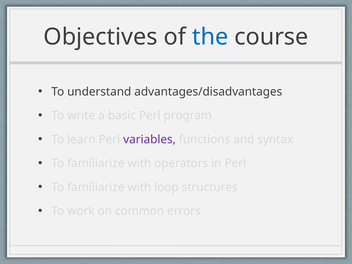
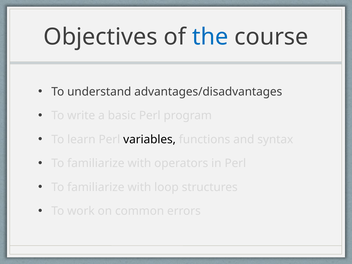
variables colour: purple -> black
